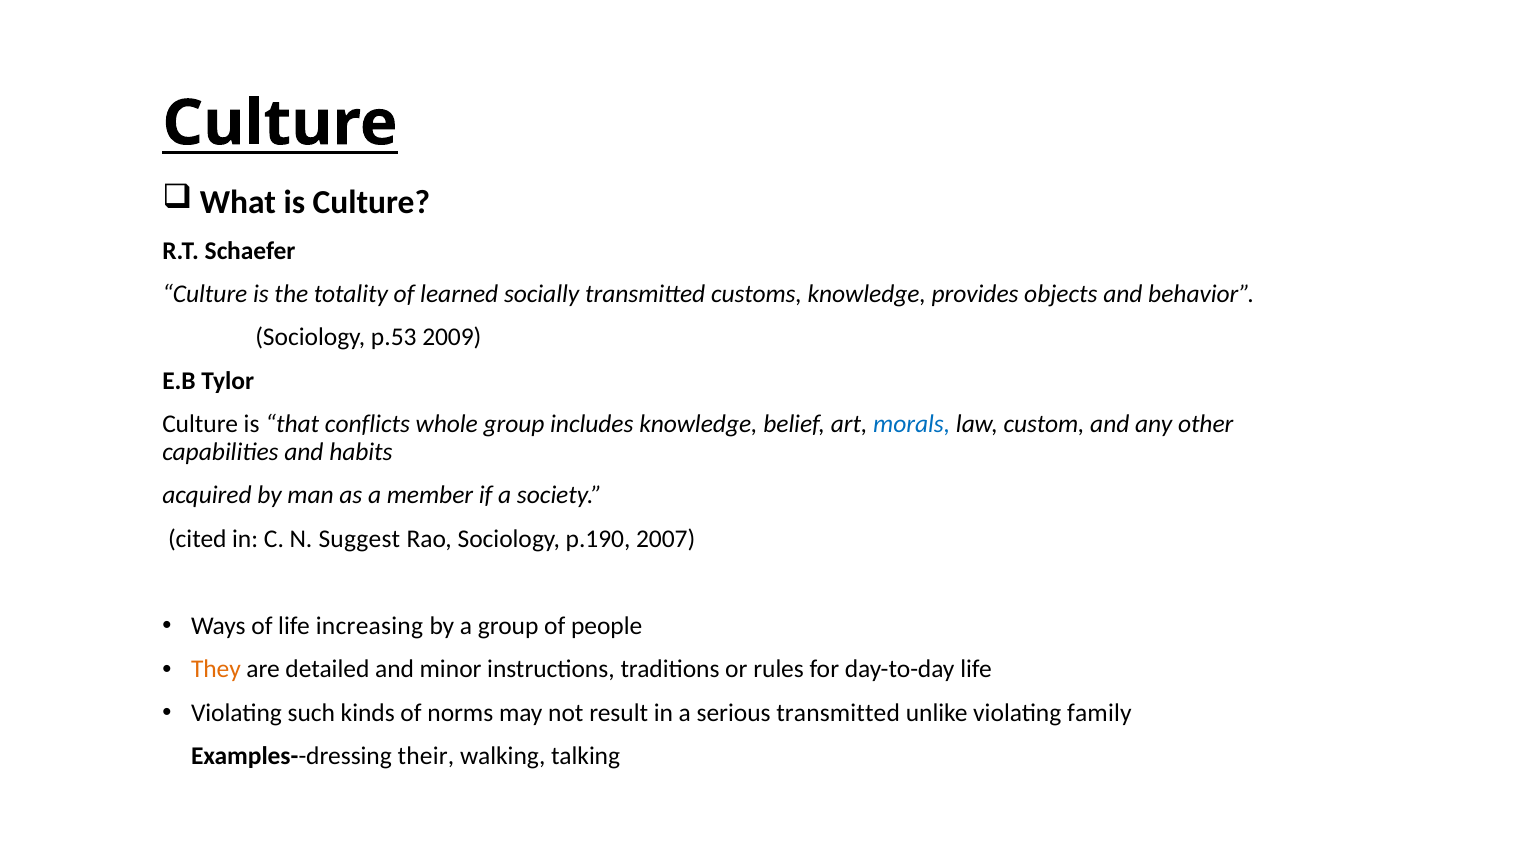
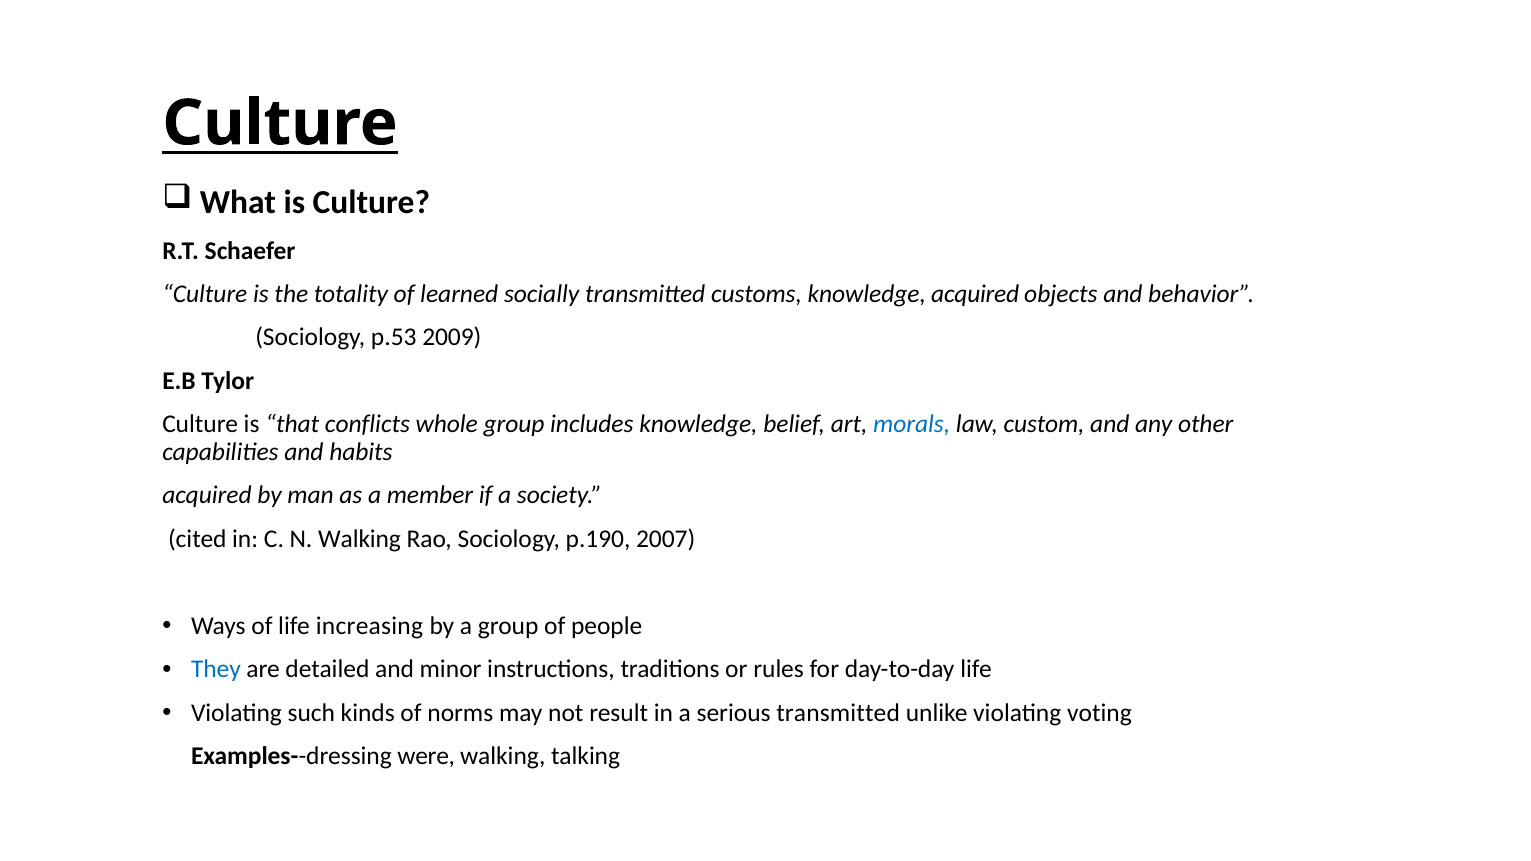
knowledge provides: provides -> acquired
N Suggest: Suggest -> Walking
They colour: orange -> blue
family: family -> voting
their: their -> were
